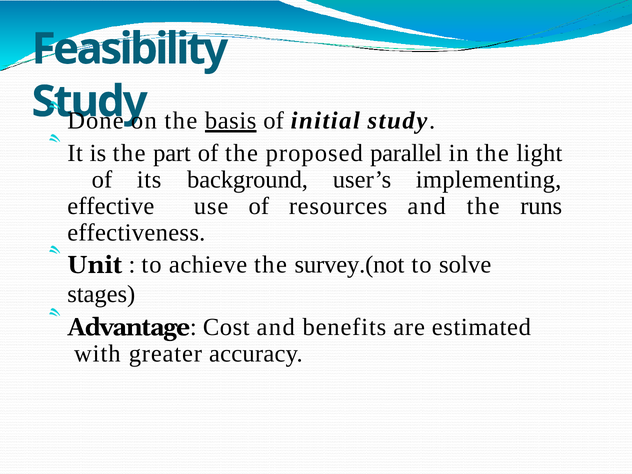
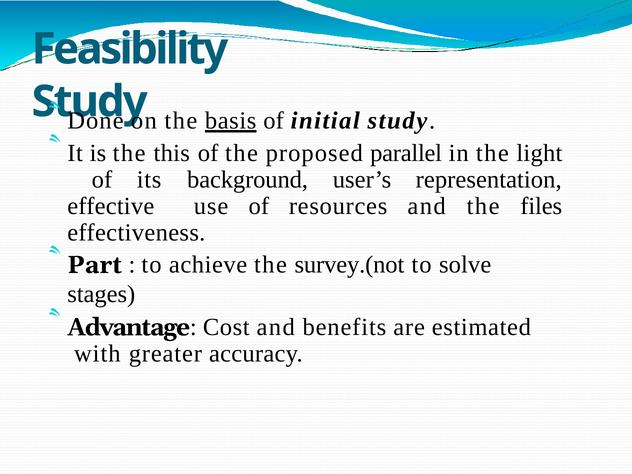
part: part -> this
implementing: implementing -> representation
runs: runs -> files
Unit: Unit -> Part
